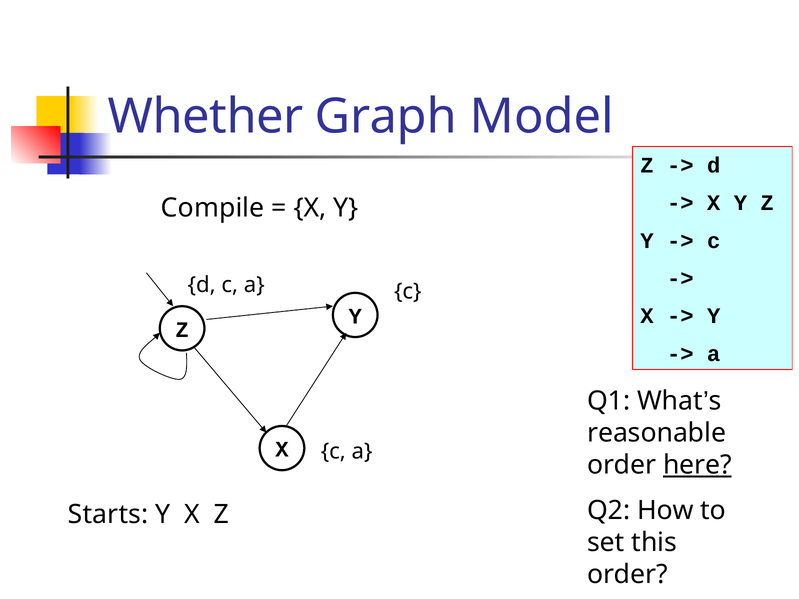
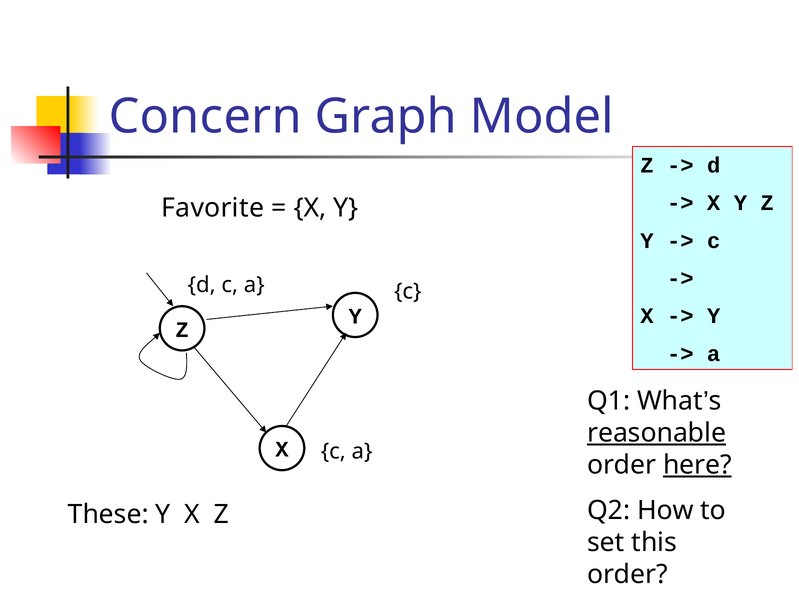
Whether: Whether -> Concern
Compile: Compile -> Favorite
reasonable underline: none -> present
Starts: Starts -> These
